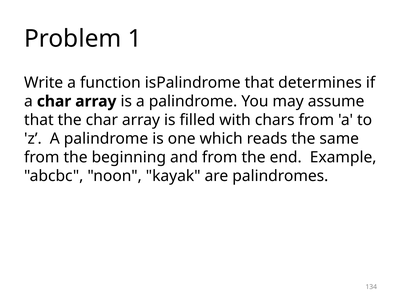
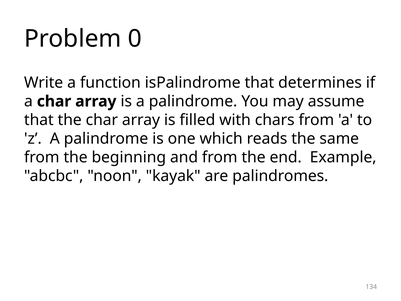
1: 1 -> 0
